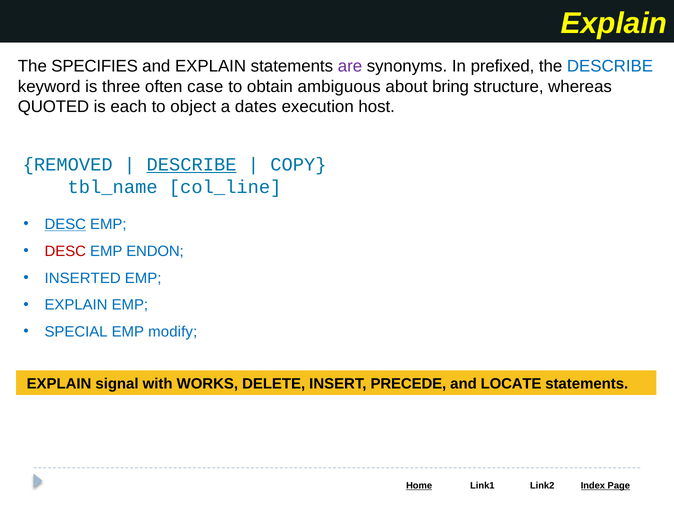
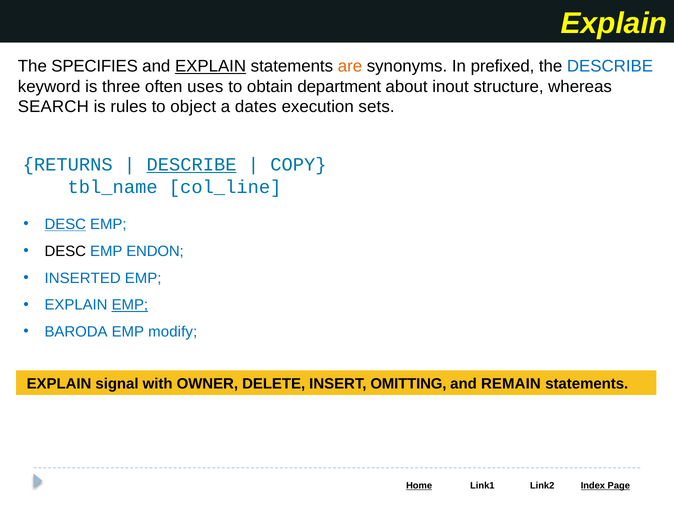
EXPLAIN at (211, 66) underline: none -> present
are colour: purple -> orange
case: case -> uses
ambiguous: ambiguous -> department
bring: bring -> inout
QUOTED: QUOTED -> SEARCH
each: each -> rules
host: host -> sets
REMOVED: REMOVED -> RETURNS
DESC at (65, 251) colour: red -> black
EMP at (130, 305) underline: none -> present
SPECIAL: SPECIAL -> BARODA
WORKS: WORKS -> OWNER
PRECEDE: PRECEDE -> OMITTING
LOCATE: LOCATE -> REMAIN
